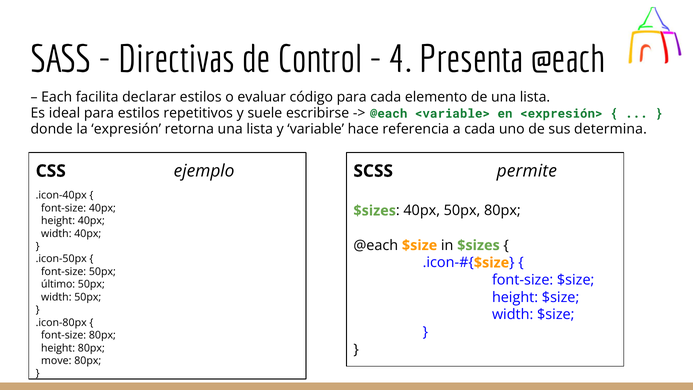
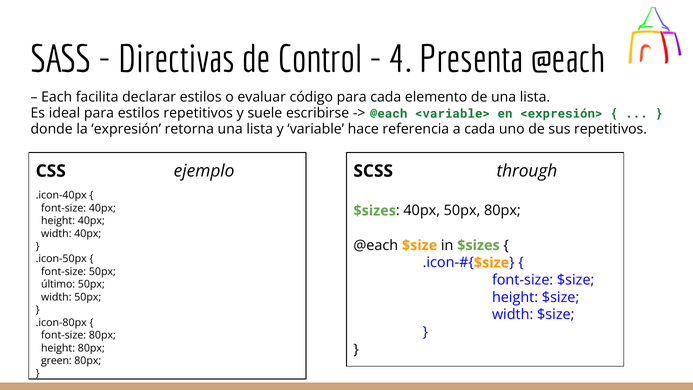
sus determina: determina -> repetitivos
permite: permite -> through
move: move -> green
